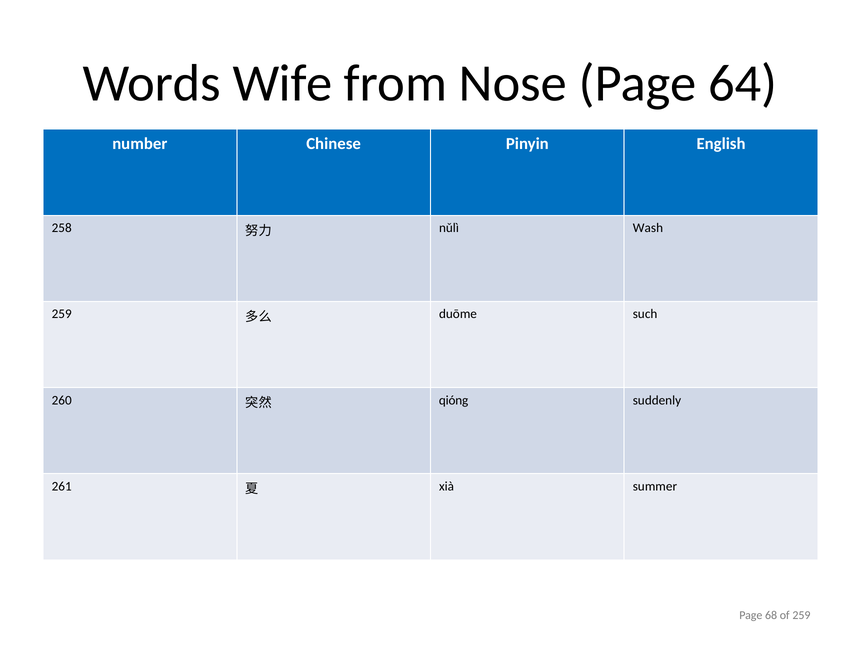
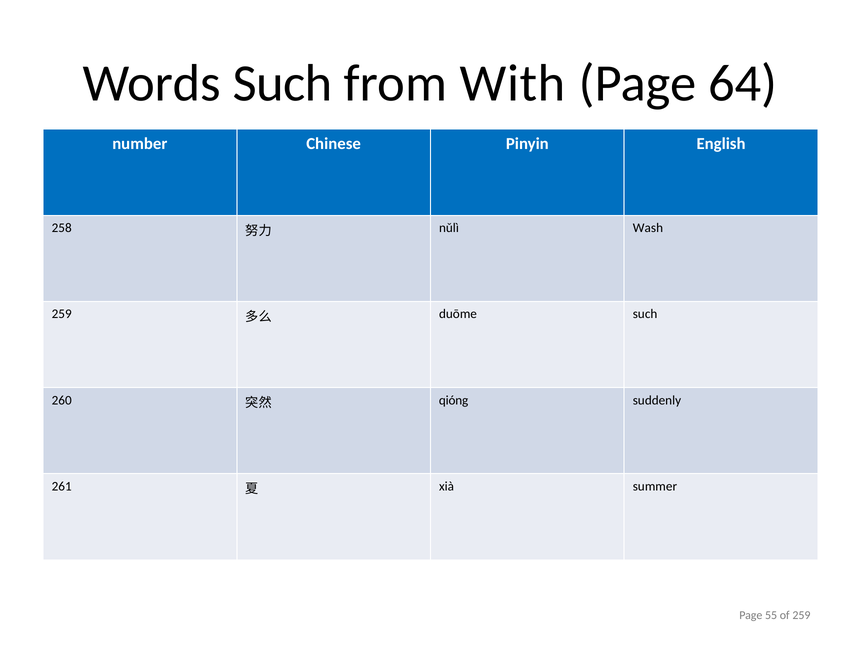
Words Wife: Wife -> Such
Nose: Nose -> With
68: 68 -> 55
